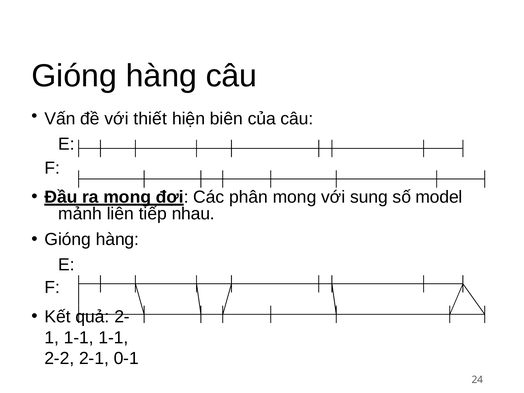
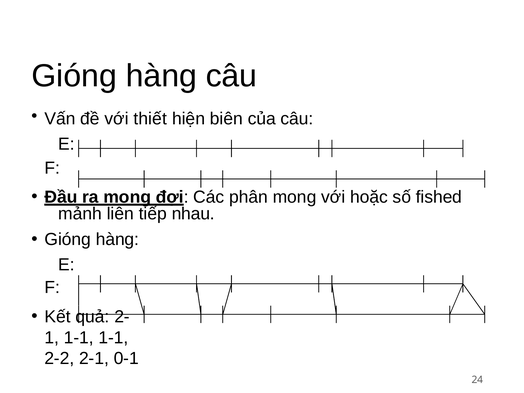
sung: sung -> hoặc
model: model -> fished
